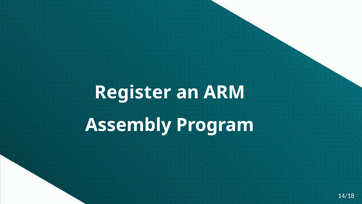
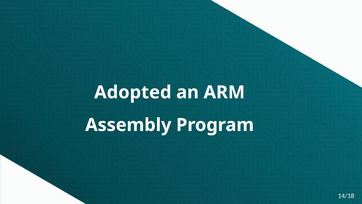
Register: Register -> Adopted
